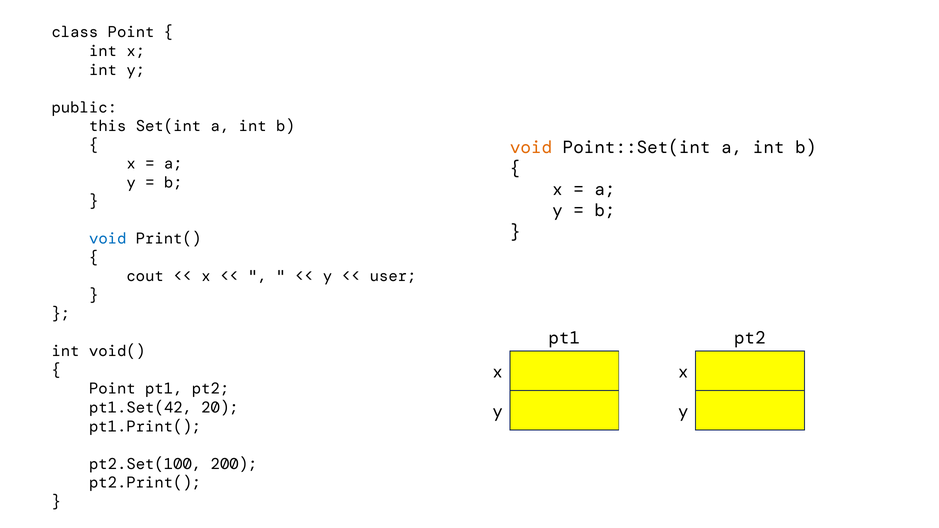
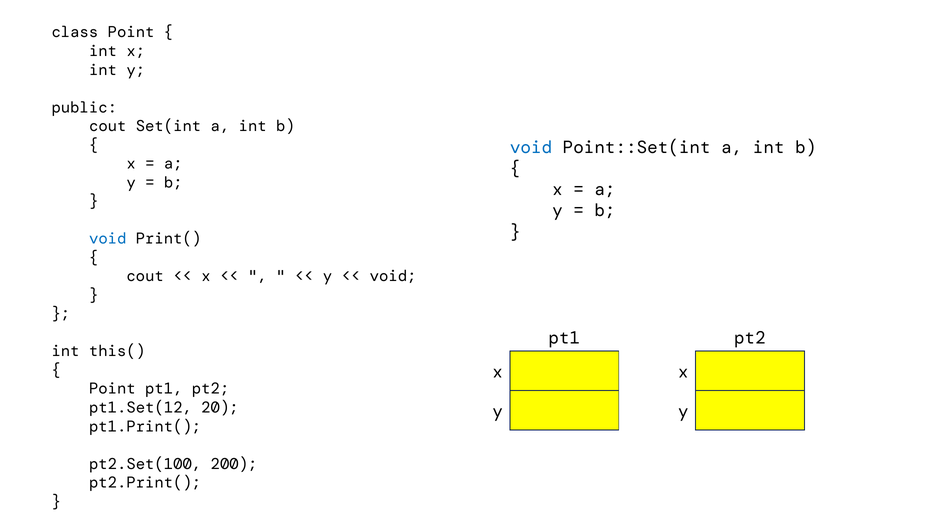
this at (108, 126): this -> cout
void at (531, 147) colour: orange -> blue
user at (393, 276): user -> void
void(: void( -> this(
pt1.Set(42: pt1.Set(42 -> pt1.Set(12
